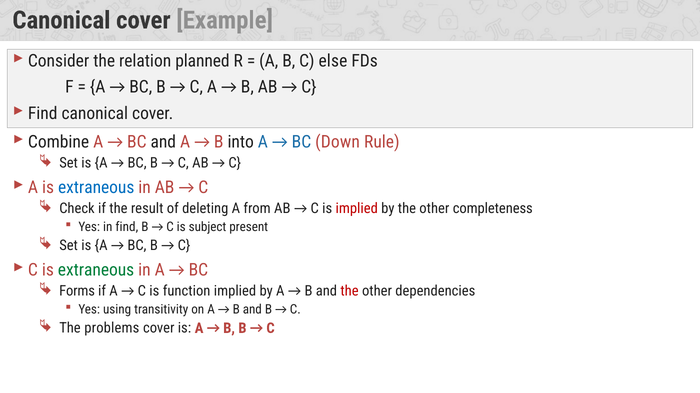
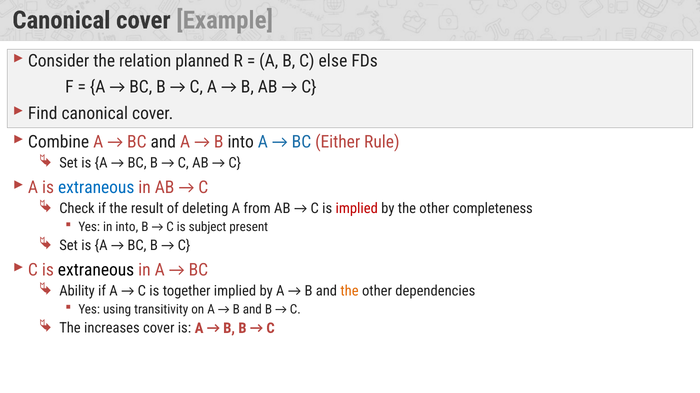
Down: Down -> Either
in find: find -> into
extraneous at (96, 271) colour: green -> black
Forms: Forms -> Ability
function: function -> together
the at (350, 292) colour: red -> orange
problems: problems -> increases
